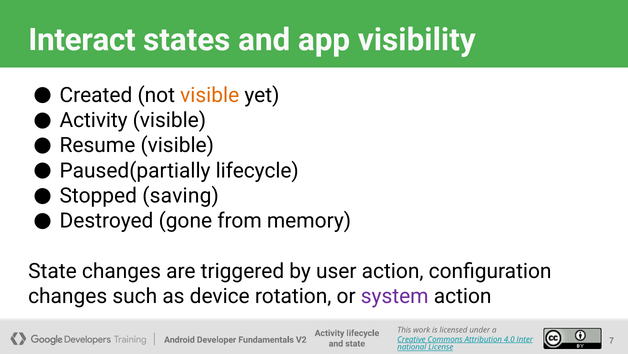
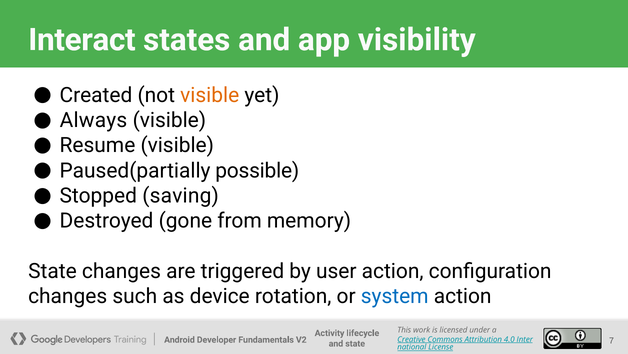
Activity at (94, 120): Activity -> Always
Paused(partially lifecycle: lifecycle -> possible
system colour: purple -> blue
